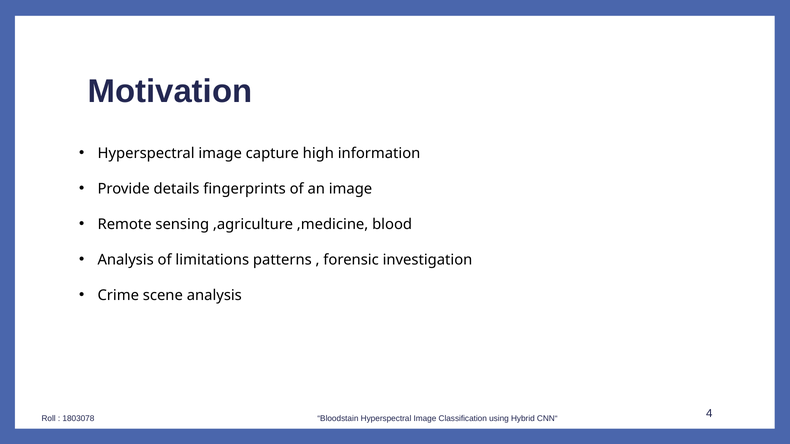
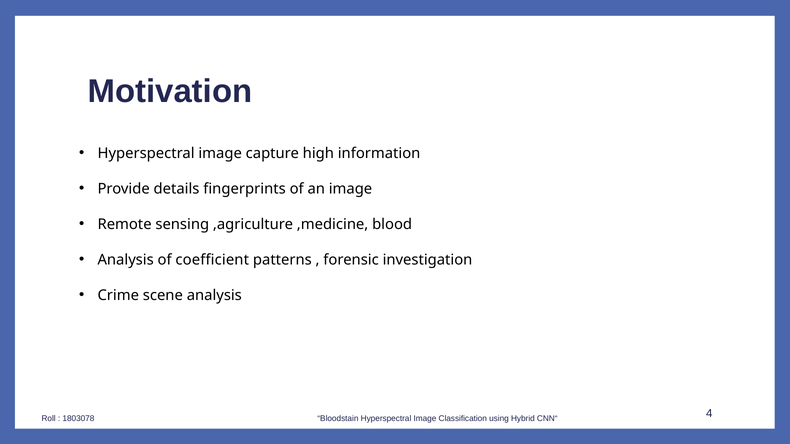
limitations: limitations -> coefficient
